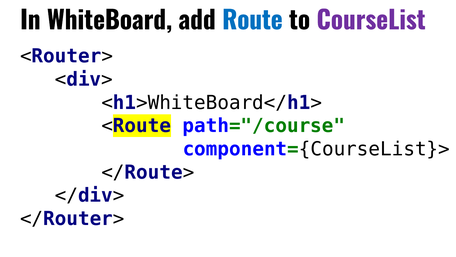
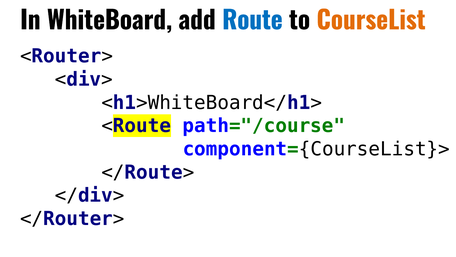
CourseList colour: purple -> orange
